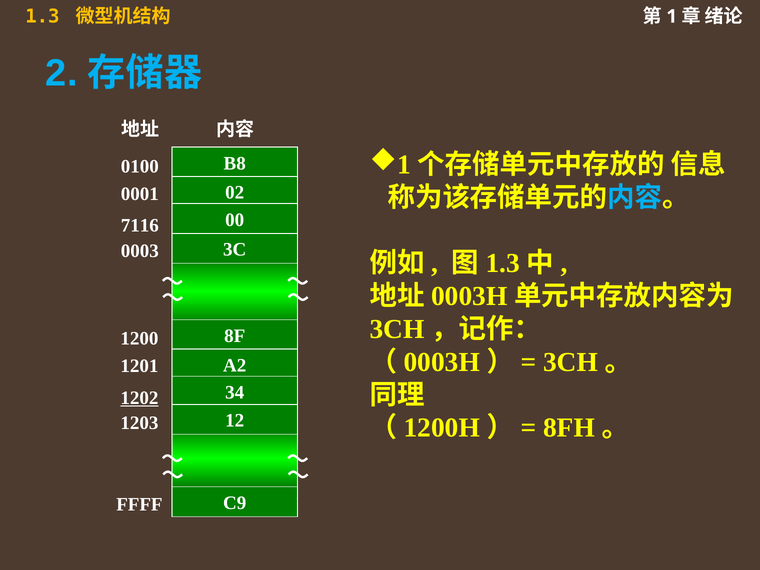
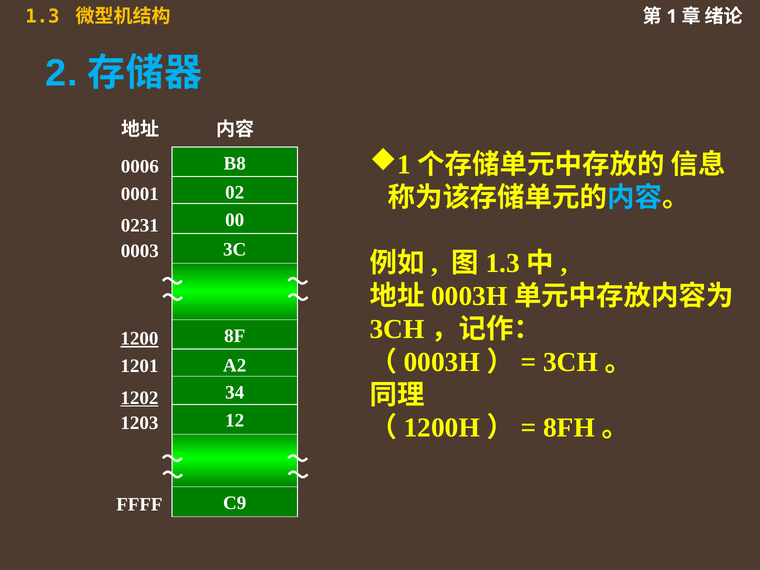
0100: 0100 -> 0006
7116: 7116 -> 0231
1200 underline: none -> present
